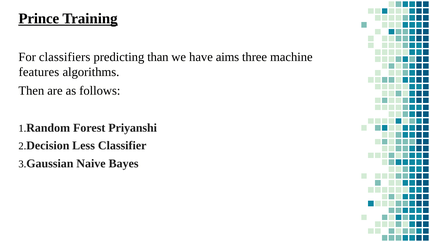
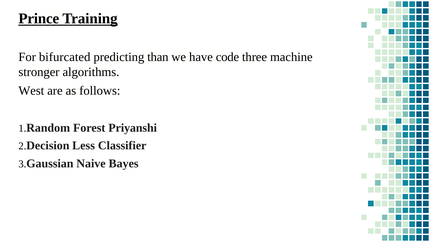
classifiers: classifiers -> bifurcated
aims: aims -> code
features: features -> stronger
Then: Then -> West
